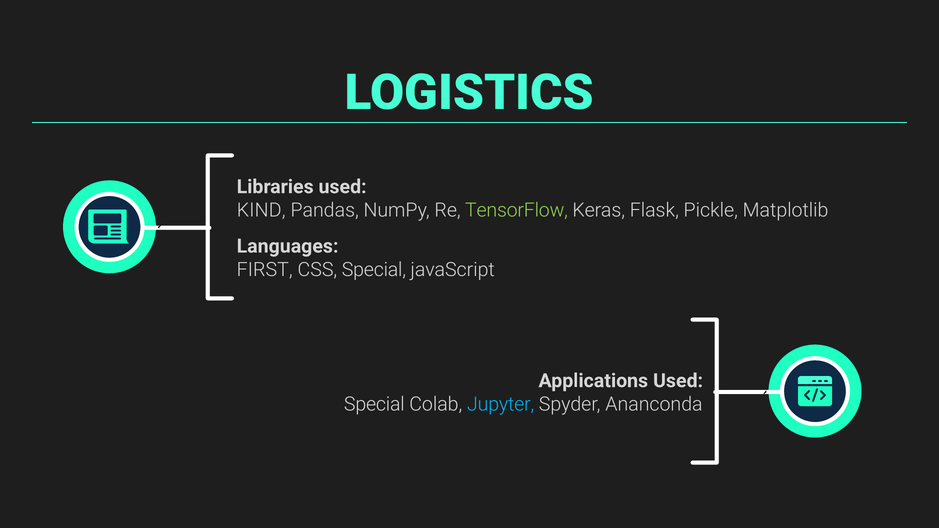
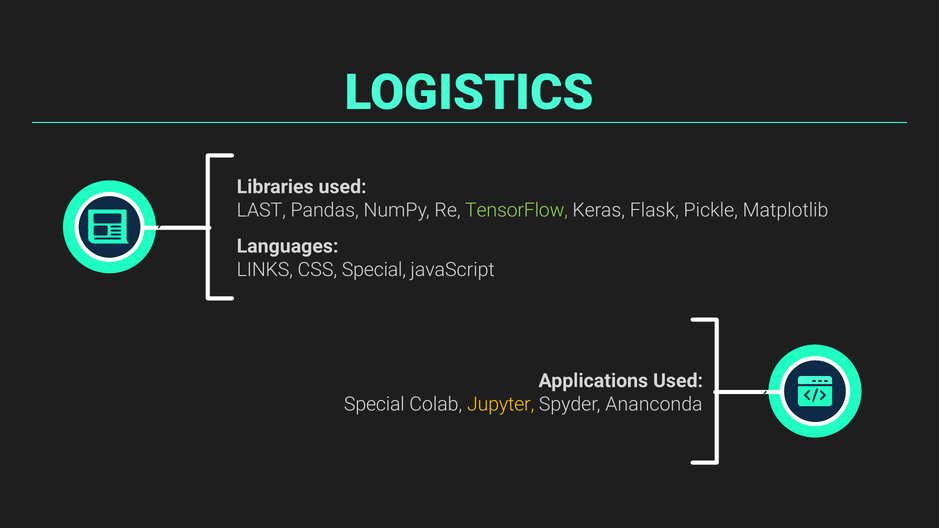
KIND: KIND -> LAST
FIRST: FIRST -> LINKS
Jupyter colour: light blue -> yellow
